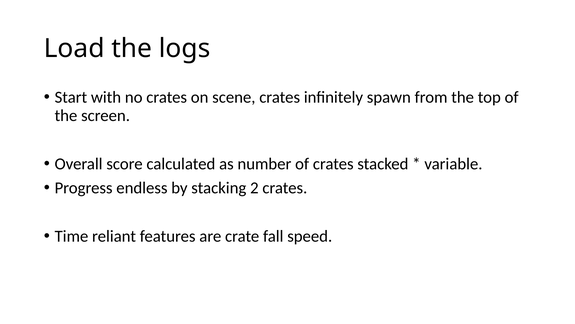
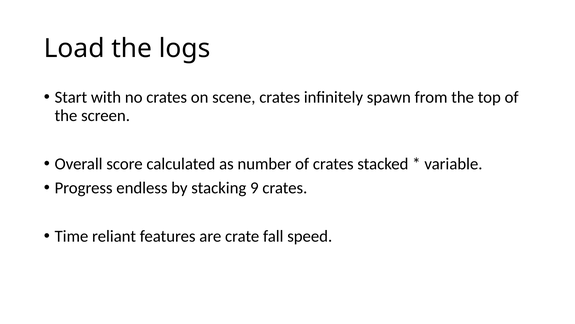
2: 2 -> 9
